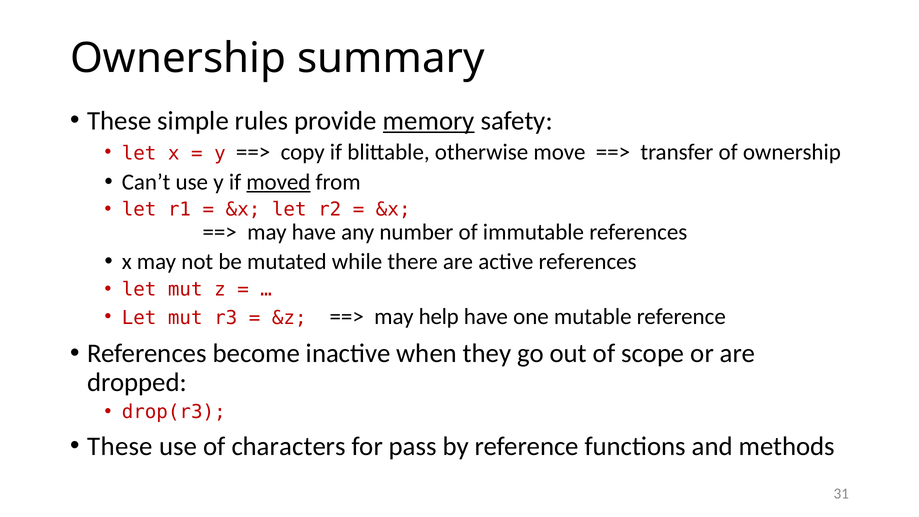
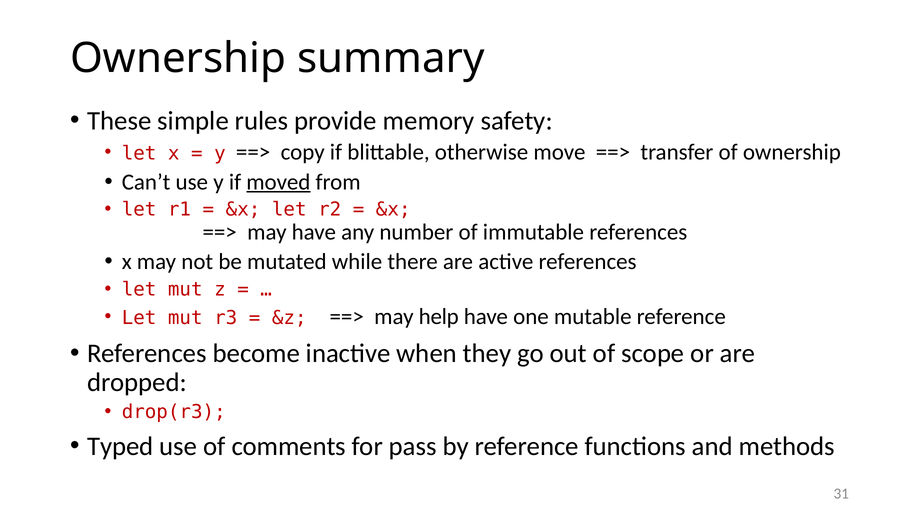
memory underline: present -> none
These at (120, 446): These -> Typed
characters: characters -> comments
